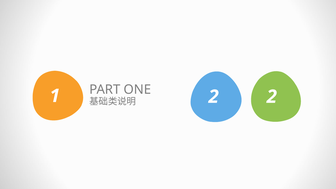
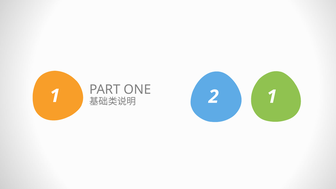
2 2: 2 -> 1
